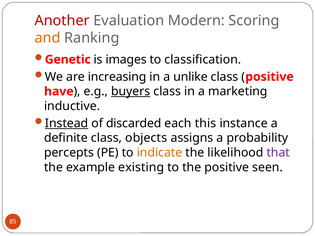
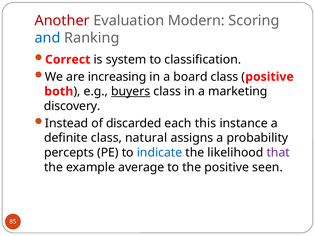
and colour: orange -> blue
Genetic: Genetic -> Correct
images: images -> system
unlike: unlike -> board
have: have -> both
inductive: inductive -> discovery
Instead underline: present -> none
objects: objects -> natural
indicate colour: orange -> blue
existing: existing -> average
